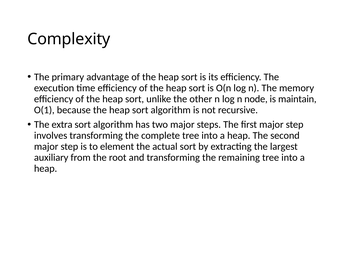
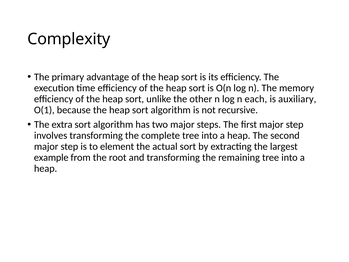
node: node -> each
maintain: maintain -> auxiliary
auxiliary: auxiliary -> example
